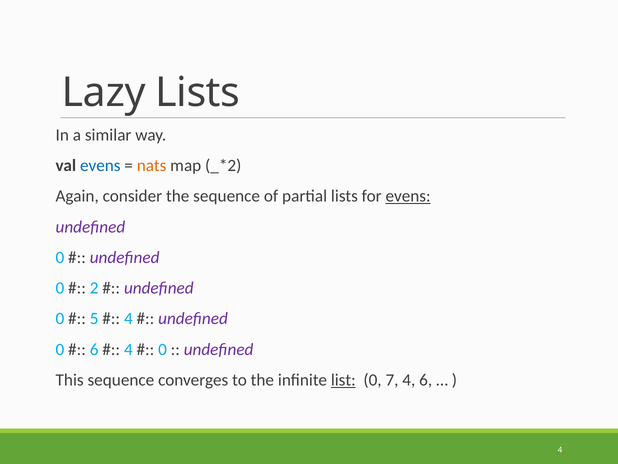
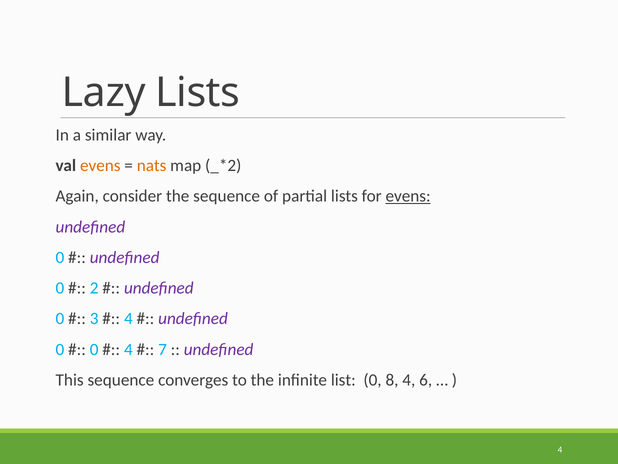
evens at (100, 165) colour: blue -> orange
5: 5 -> 3
6 at (94, 349): 6 -> 0
0 at (163, 349): 0 -> 7
list underline: present -> none
7: 7 -> 8
